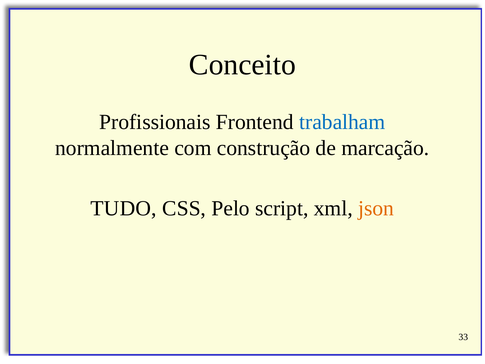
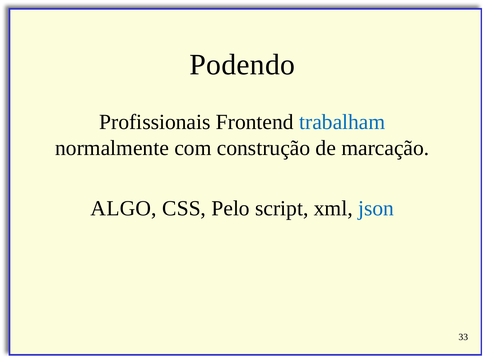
Conceito: Conceito -> Podendo
TUDO: TUDO -> ALGO
json colour: orange -> blue
